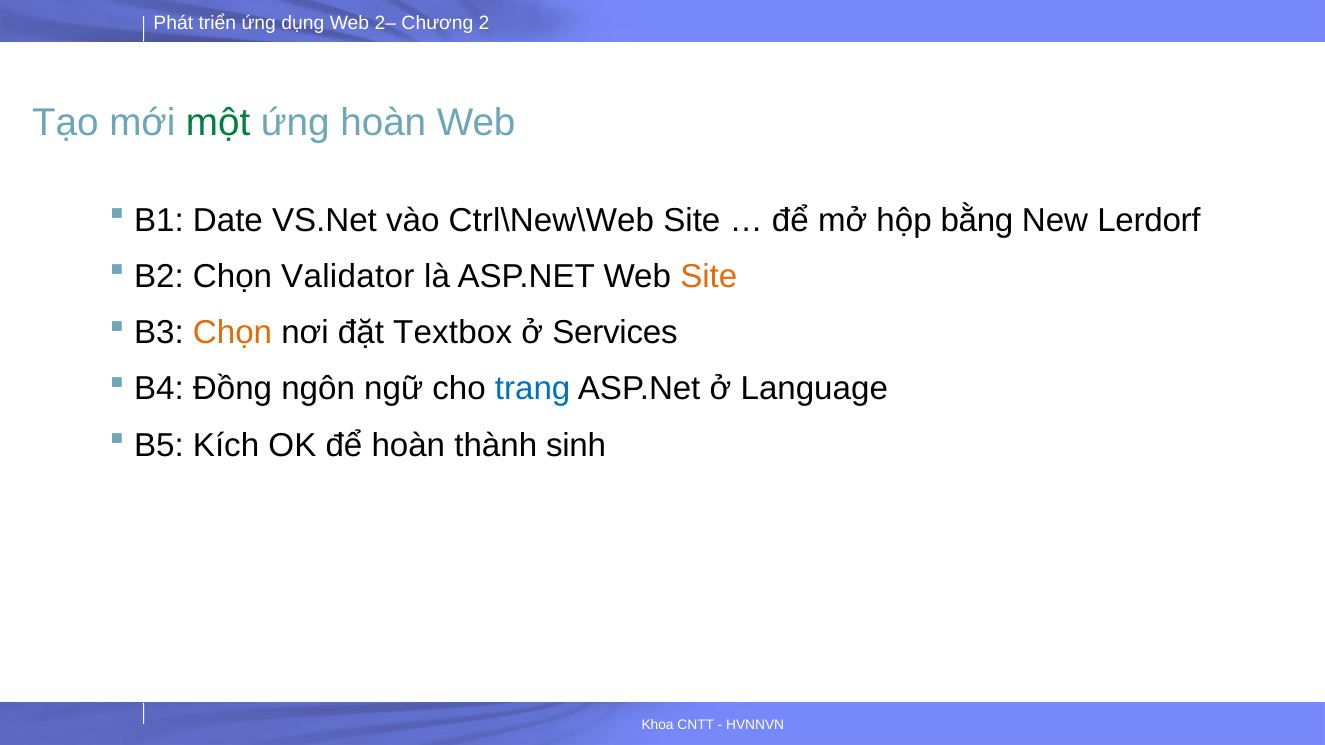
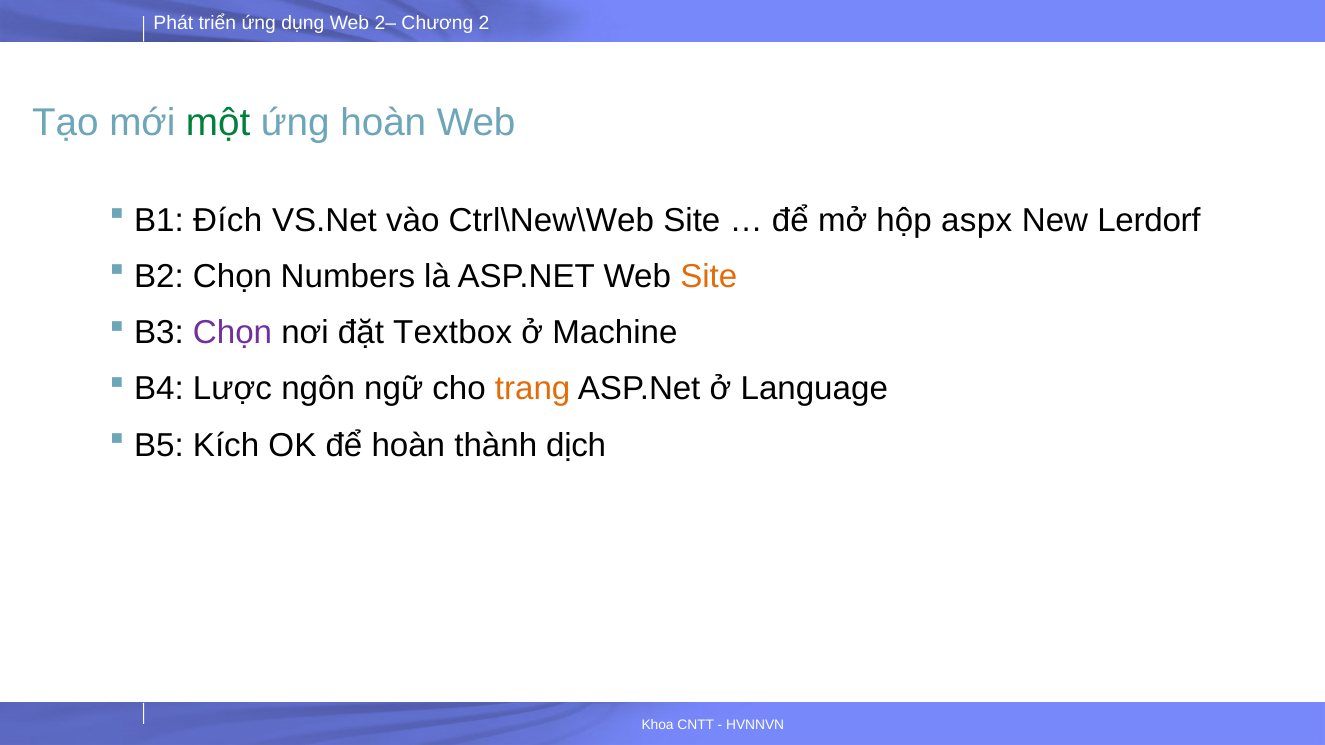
Date: Date -> Đích
bằng: bằng -> aspx
Validator: Validator -> Numbers
Chọn at (233, 333) colour: orange -> purple
Services: Services -> Machine
Đồng: Đồng -> Lược
trang colour: blue -> orange
sinh: sinh -> dịch
